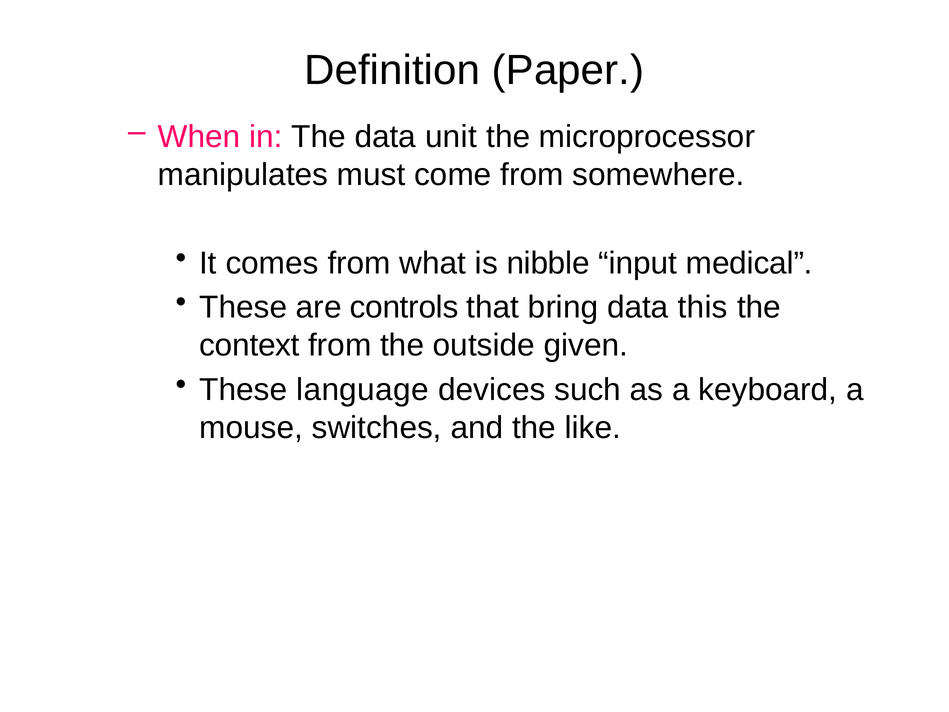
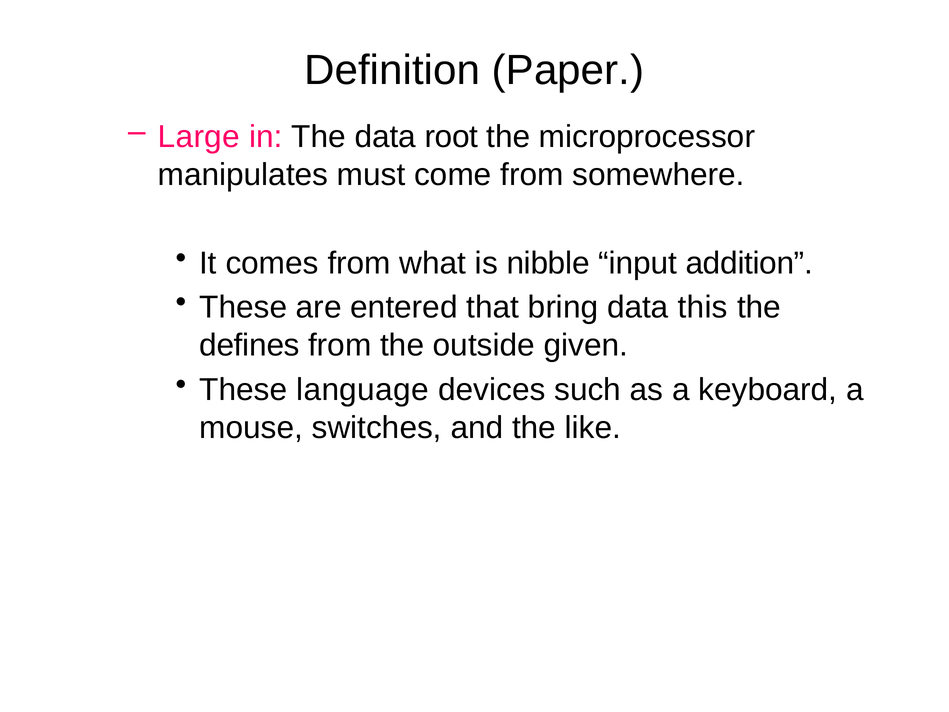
When: When -> Large
unit: unit -> root
medical: medical -> addition
controls: controls -> entered
context: context -> defines
